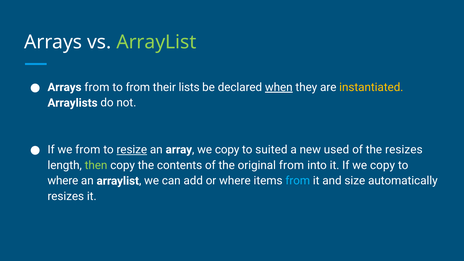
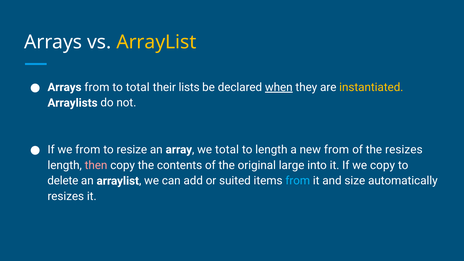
ArrayList at (156, 42) colour: light green -> yellow
to from: from -> total
resize underline: present -> none
array we copy: copy -> total
to suited: suited -> length
new used: used -> from
then colour: light green -> pink
original from: from -> large
where at (63, 181): where -> delete
or where: where -> suited
